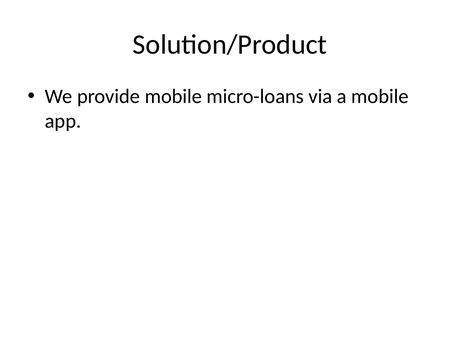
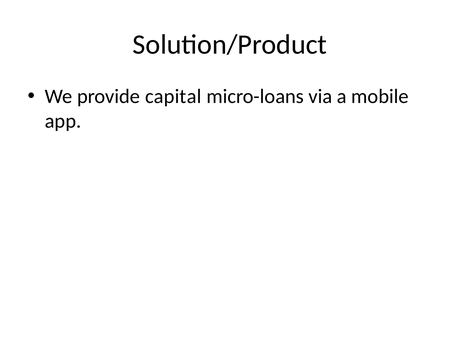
provide mobile: mobile -> capital
